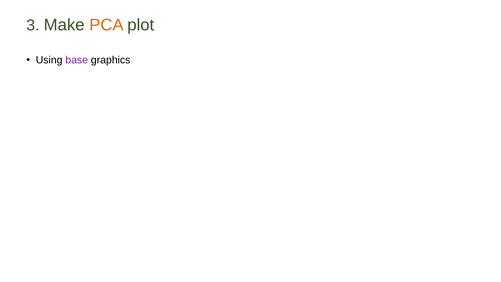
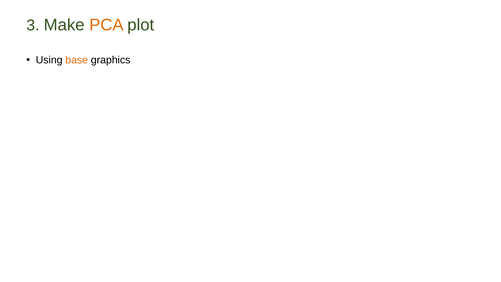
base colour: purple -> orange
